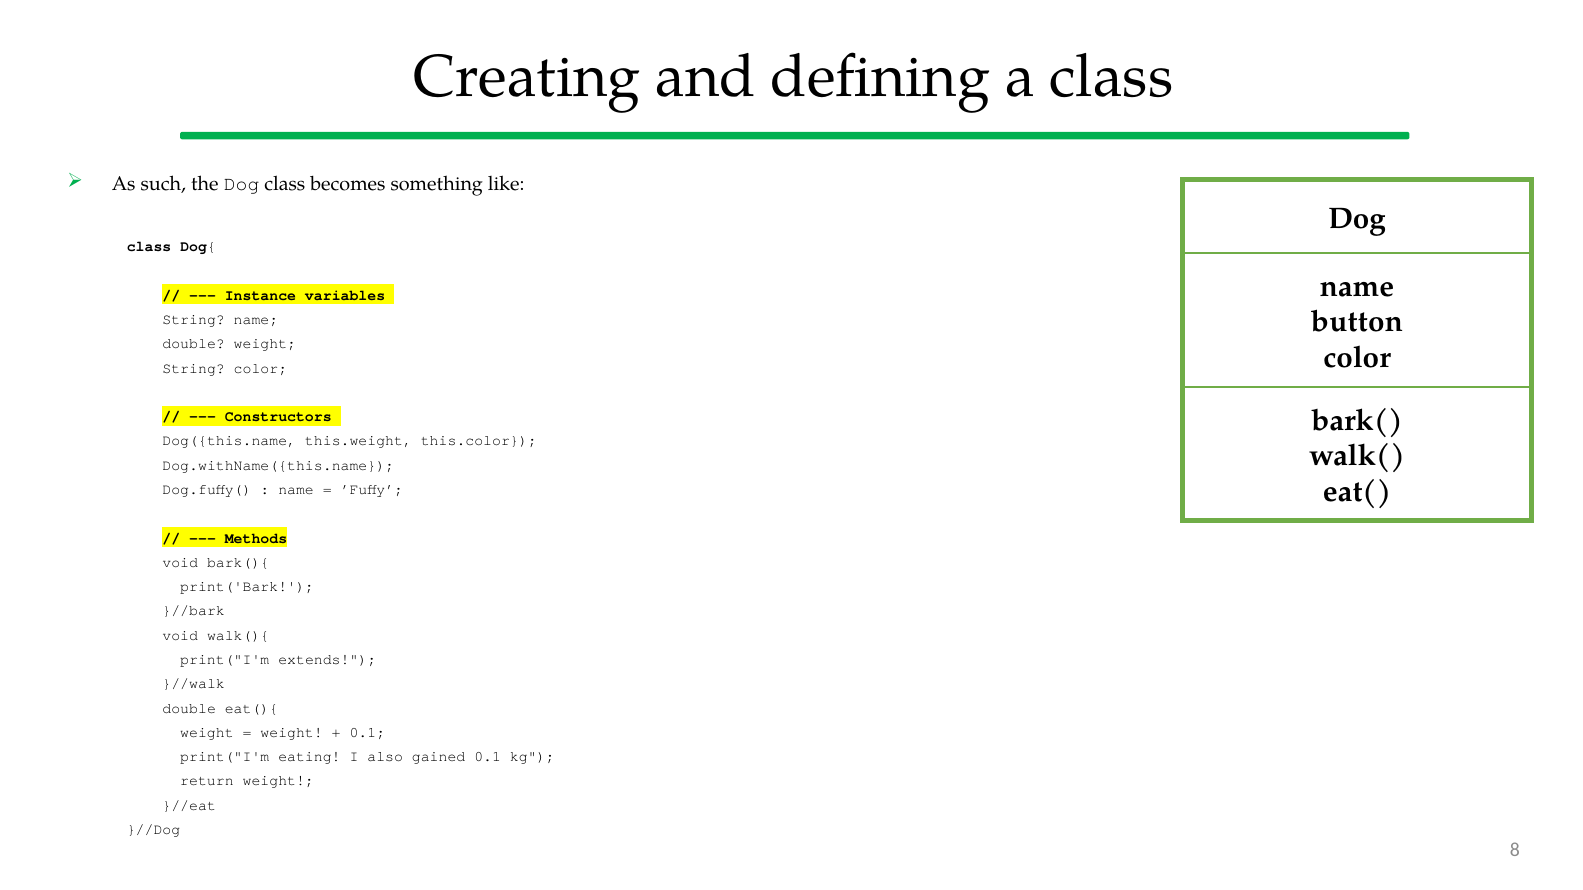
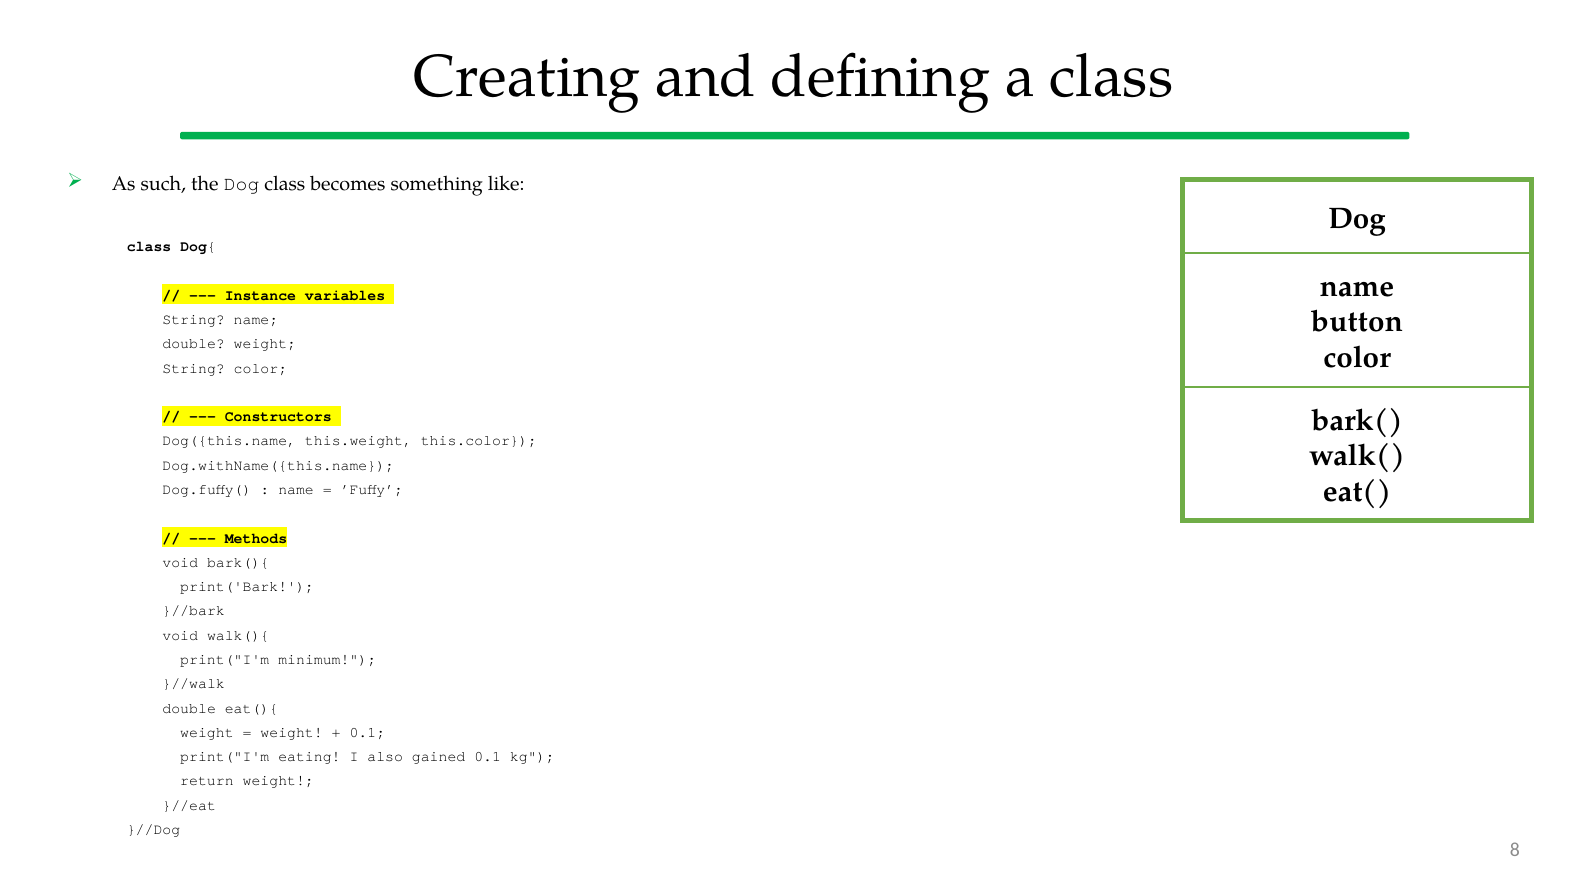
extends: extends -> minimum
